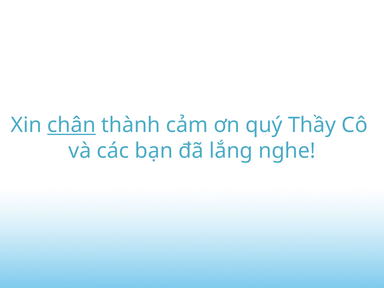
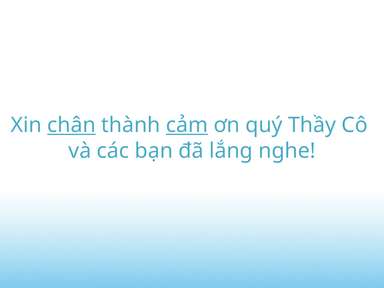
cảm underline: none -> present
